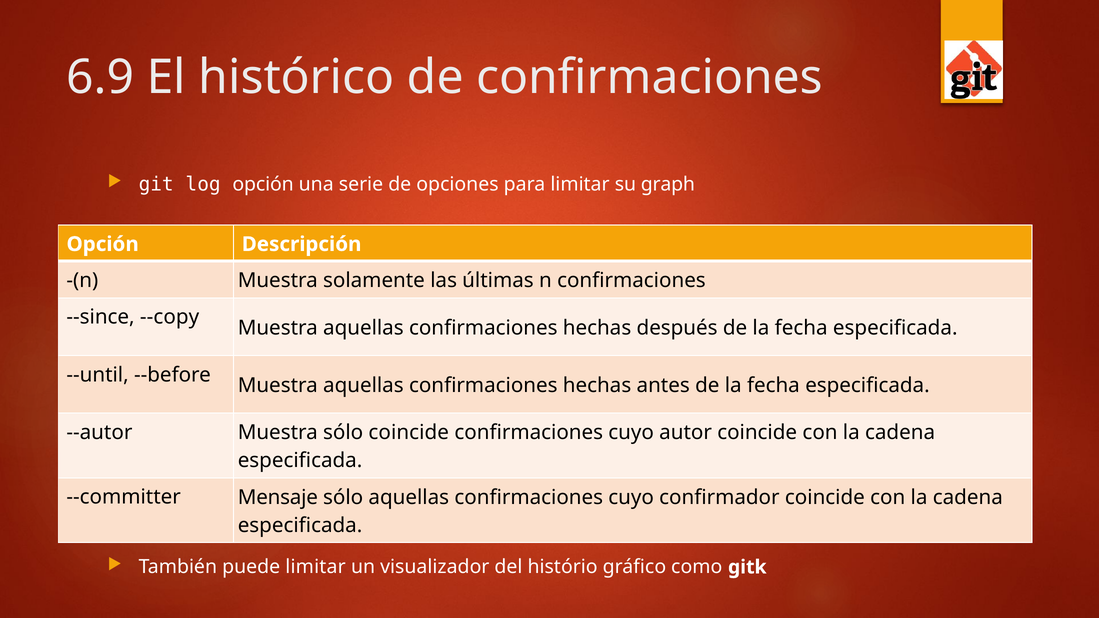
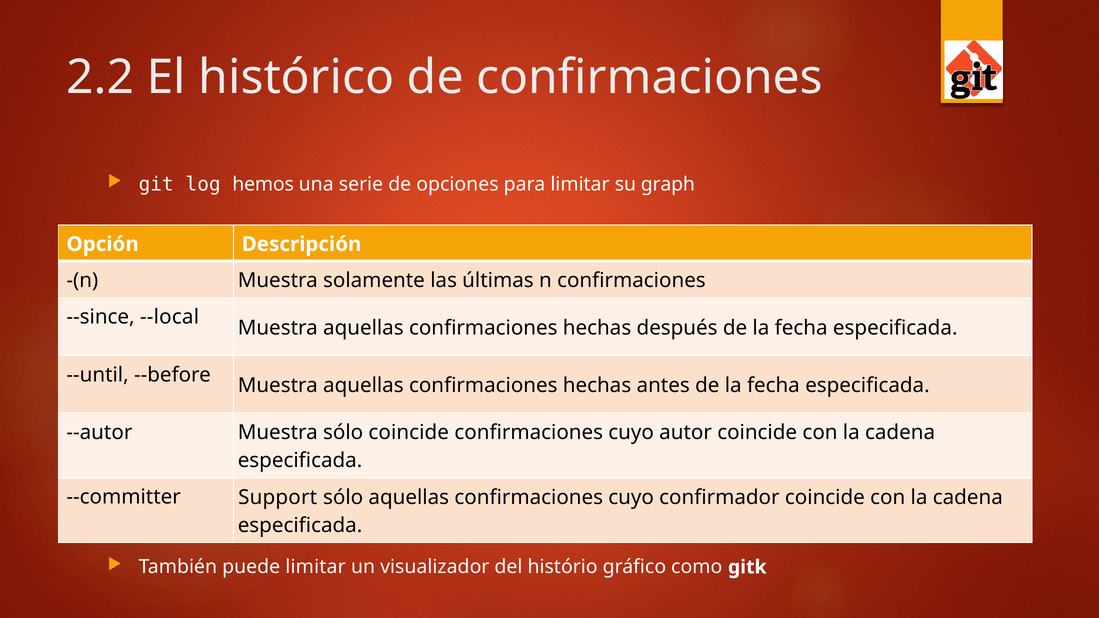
6.9: 6.9 -> 2.2
log opción: opción -> hemos
--copy: --copy -> --local
Mensaje: Mensaje -> Support
